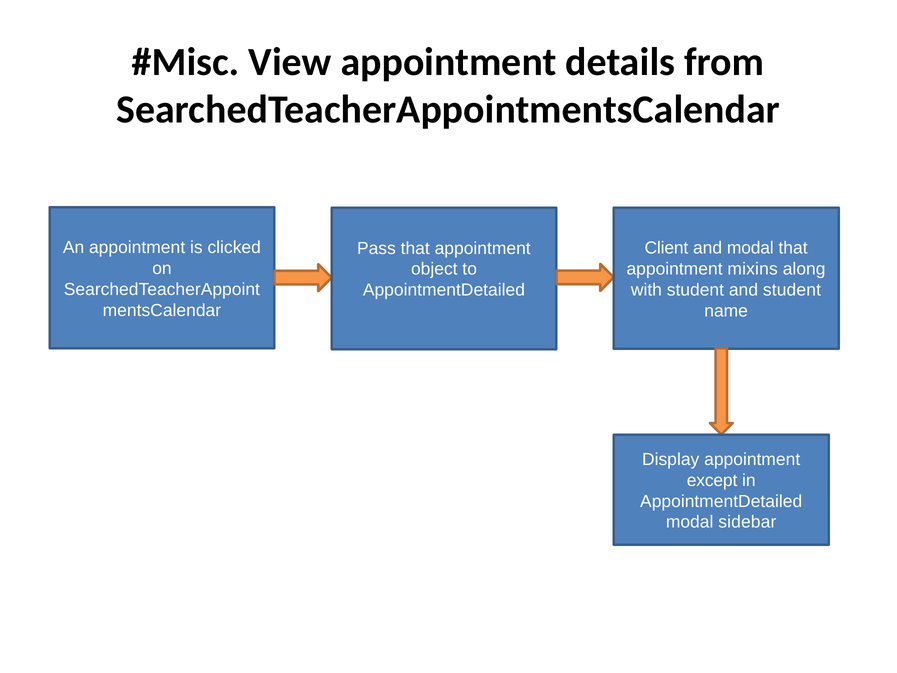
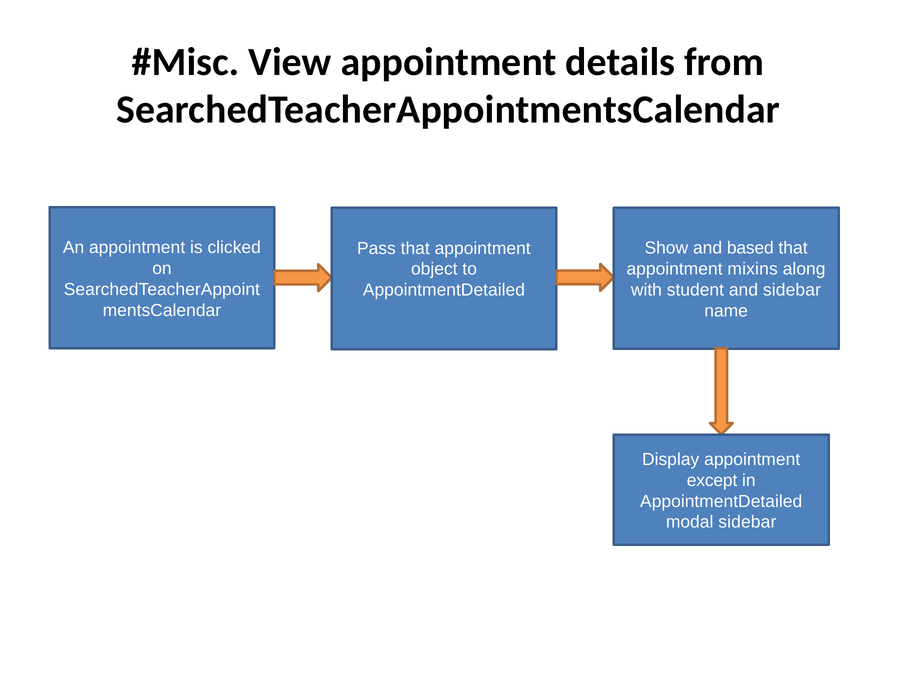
Client: Client -> Show
and modal: modal -> based
and student: student -> sidebar
